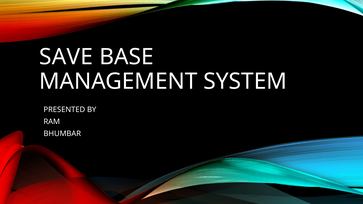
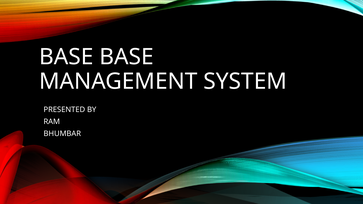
SAVE at (66, 57): SAVE -> BASE
